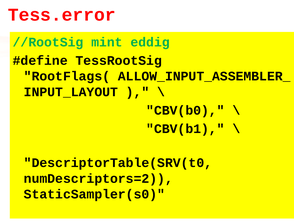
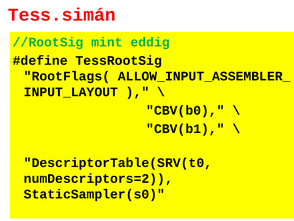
Tess.error: Tess.error -> Tess.simán
